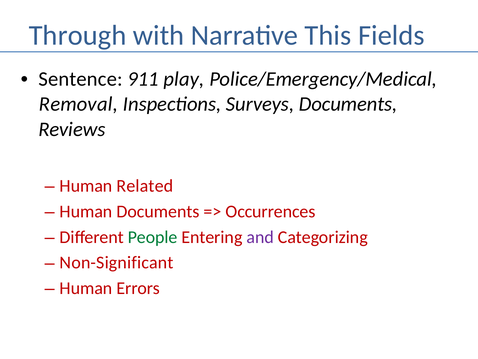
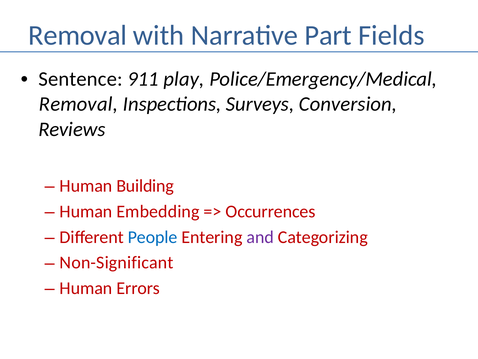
Through at (78, 35): Through -> Removal
This: This -> Part
Surveys Documents: Documents -> Conversion
Related: Related -> Building
Human Documents: Documents -> Embedding
People colour: green -> blue
